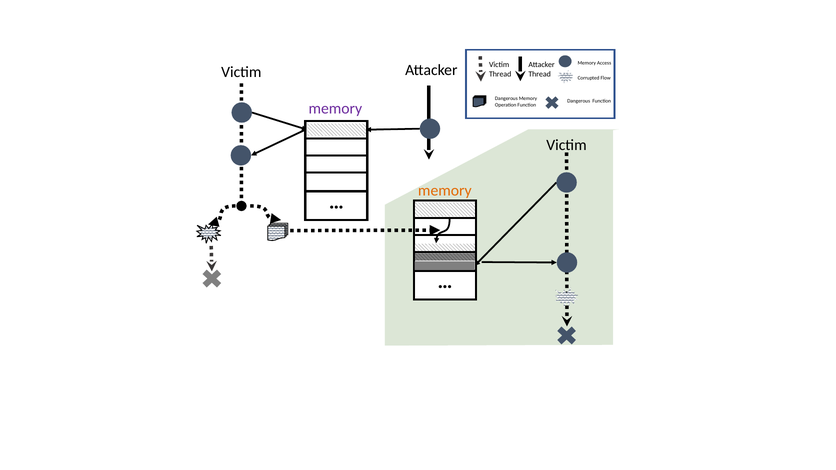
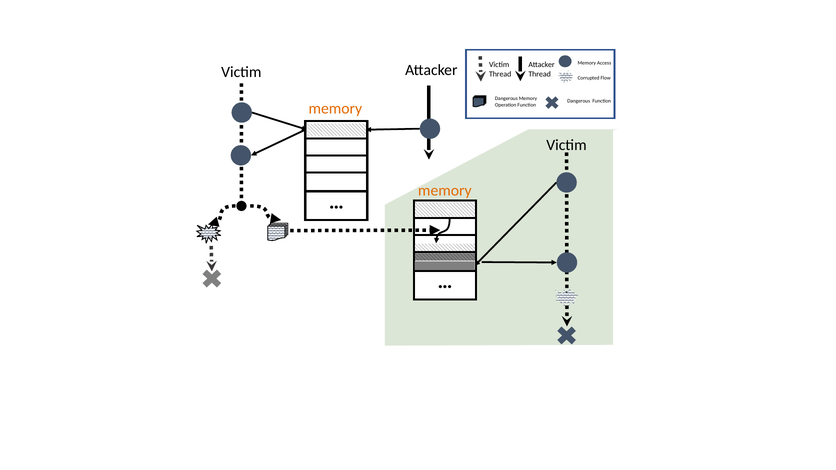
memory at (335, 108) colour: purple -> orange
